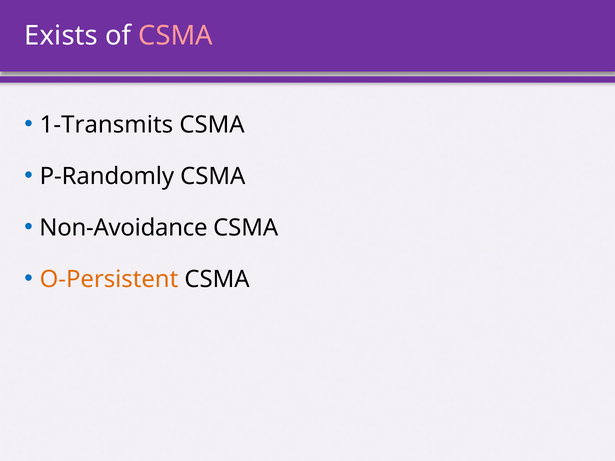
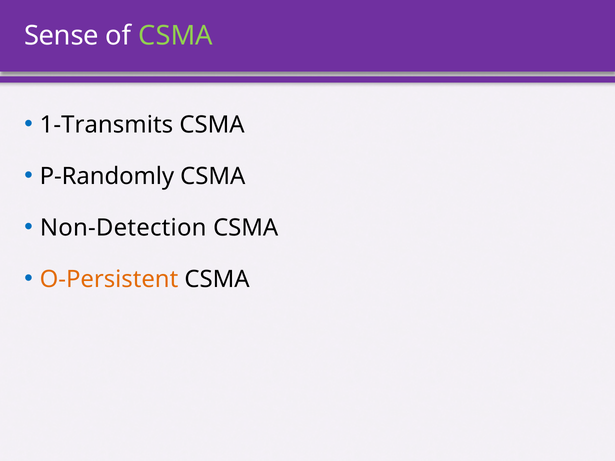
Exists: Exists -> Sense
CSMA at (176, 36) colour: pink -> light green
Non-Avoidance: Non-Avoidance -> Non-Detection
